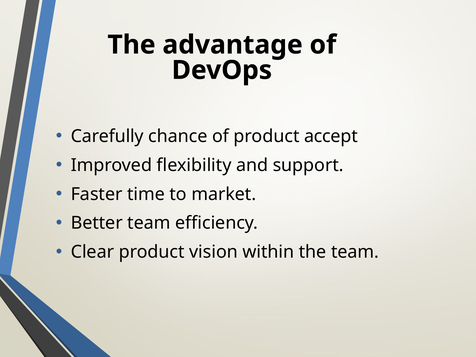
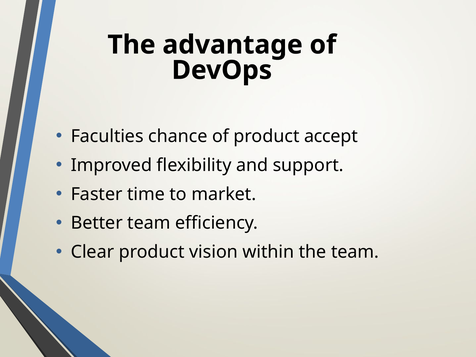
Carefully: Carefully -> Faculties
